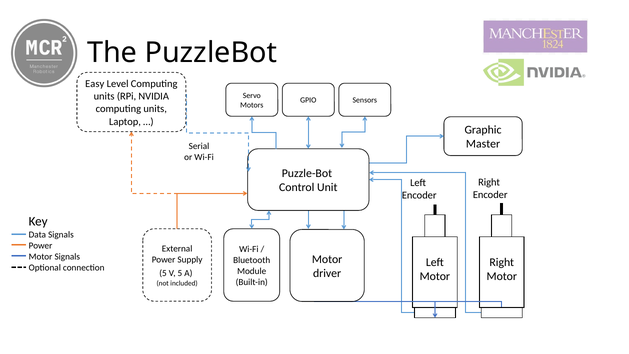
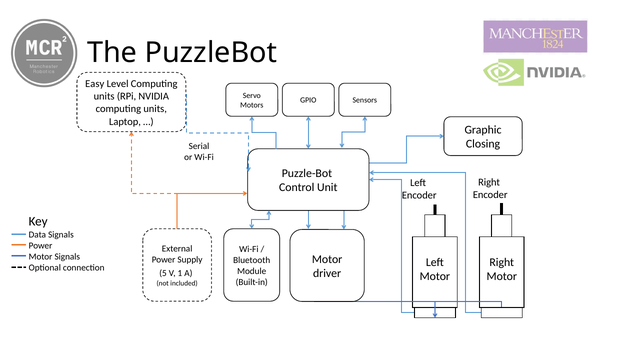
Master: Master -> Closing
V 5: 5 -> 1
